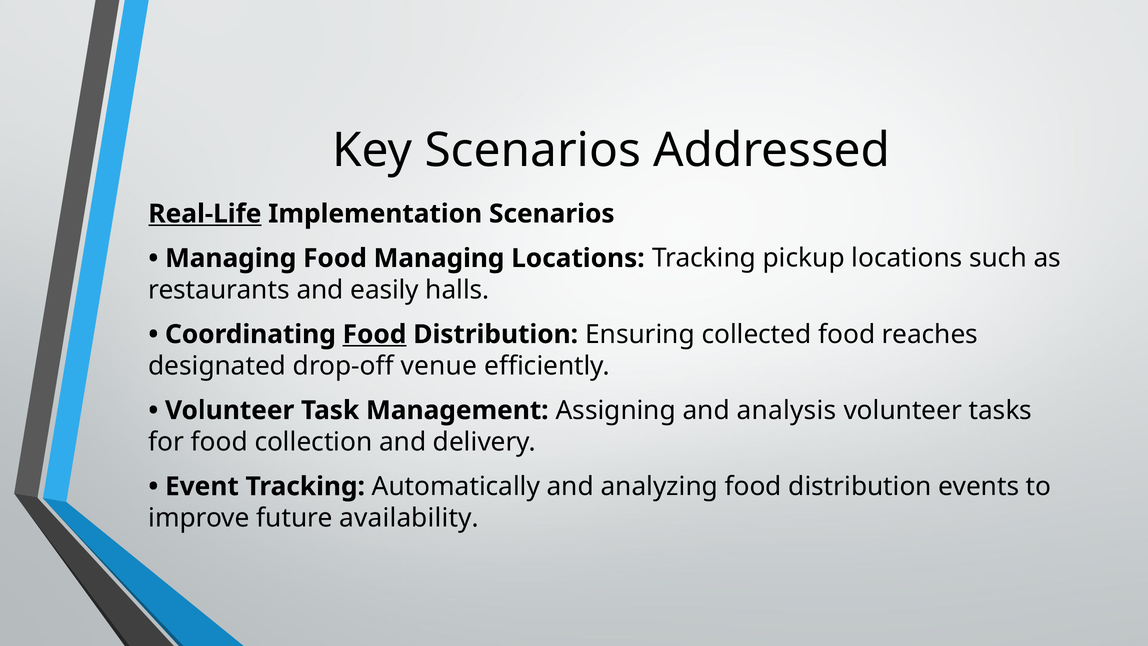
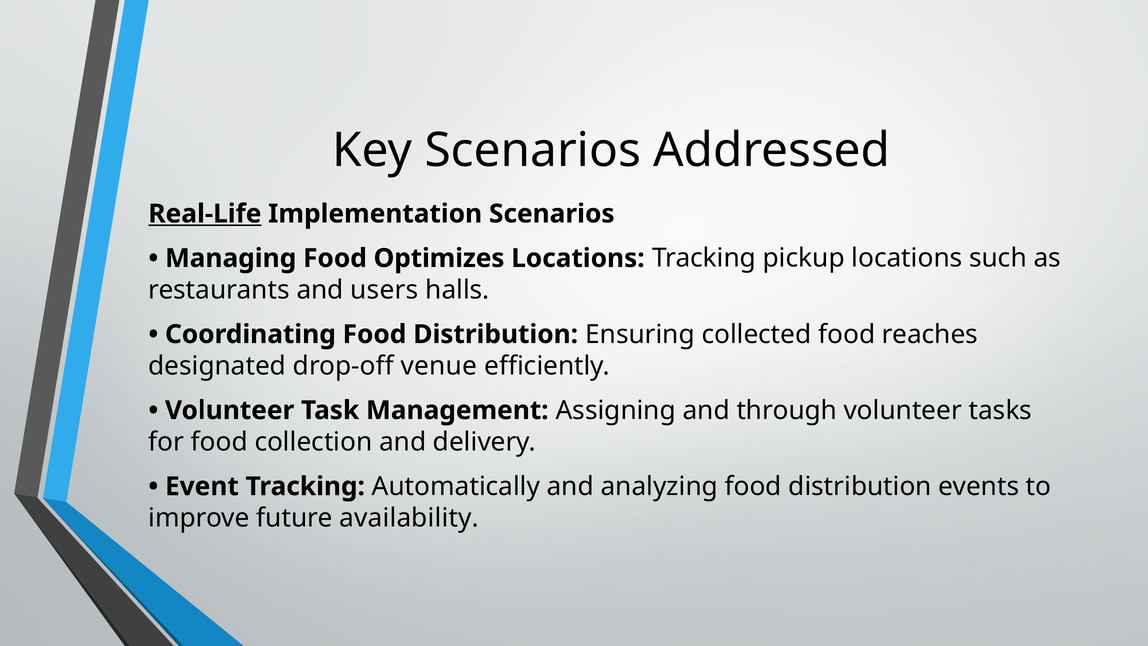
Food Managing: Managing -> Optimizes
easily: easily -> users
Food at (375, 334) underline: present -> none
analysis: analysis -> through
